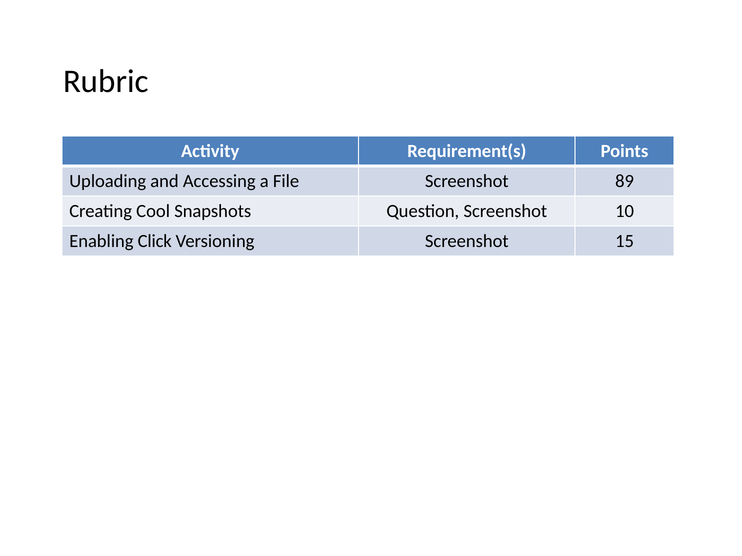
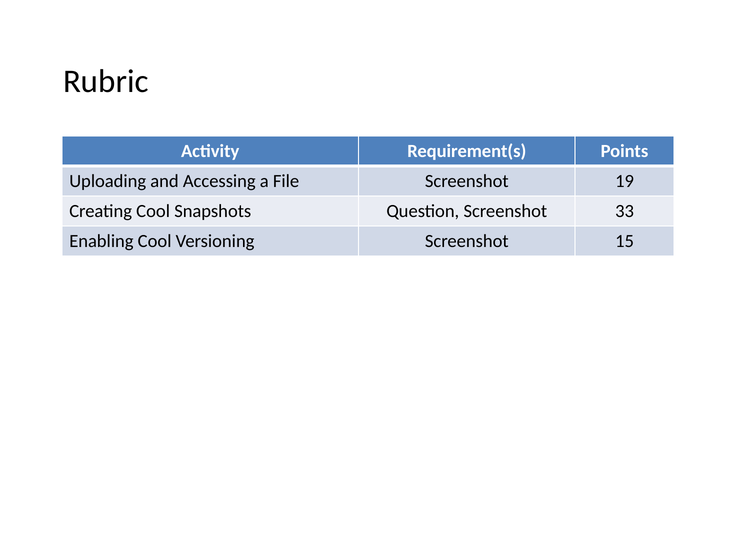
89: 89 -> 19
10: 10 -> 33
Enabling Click: Click -> Cool
